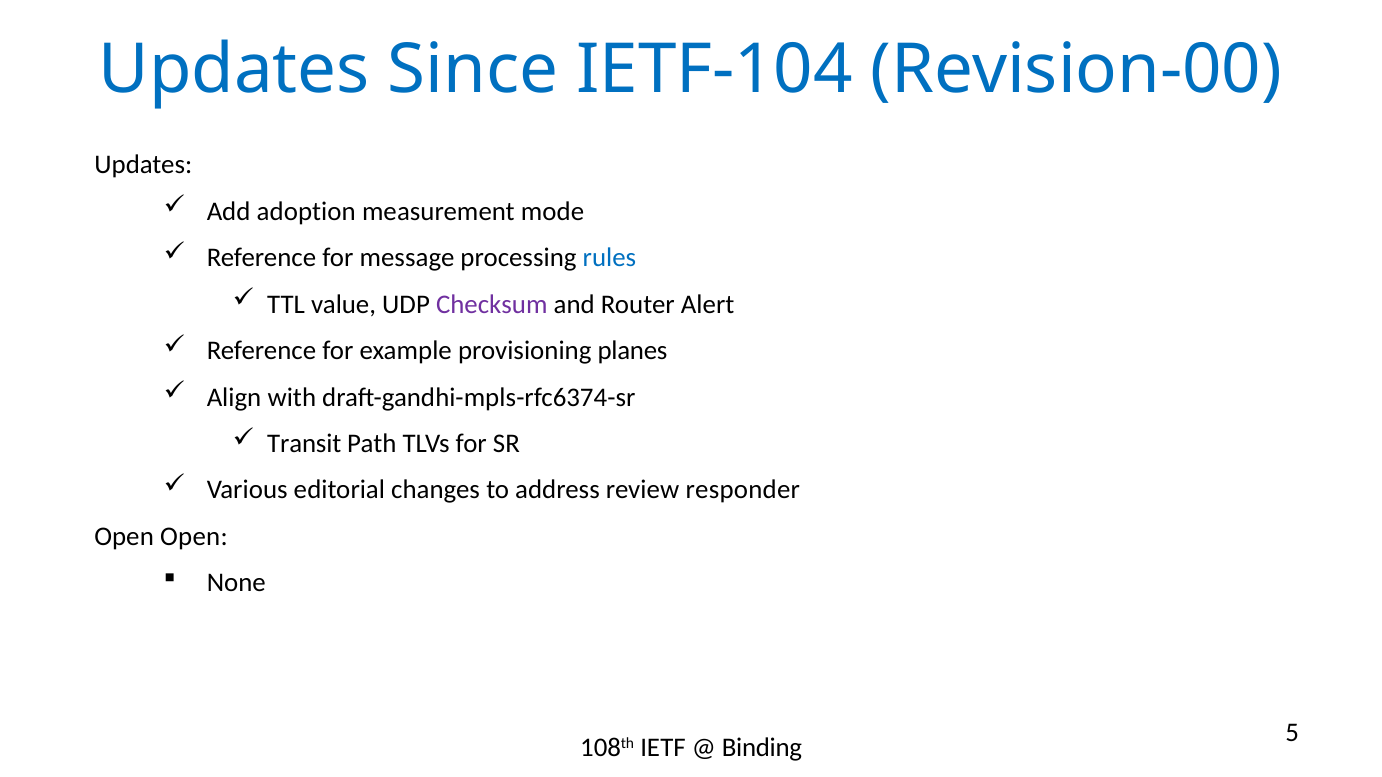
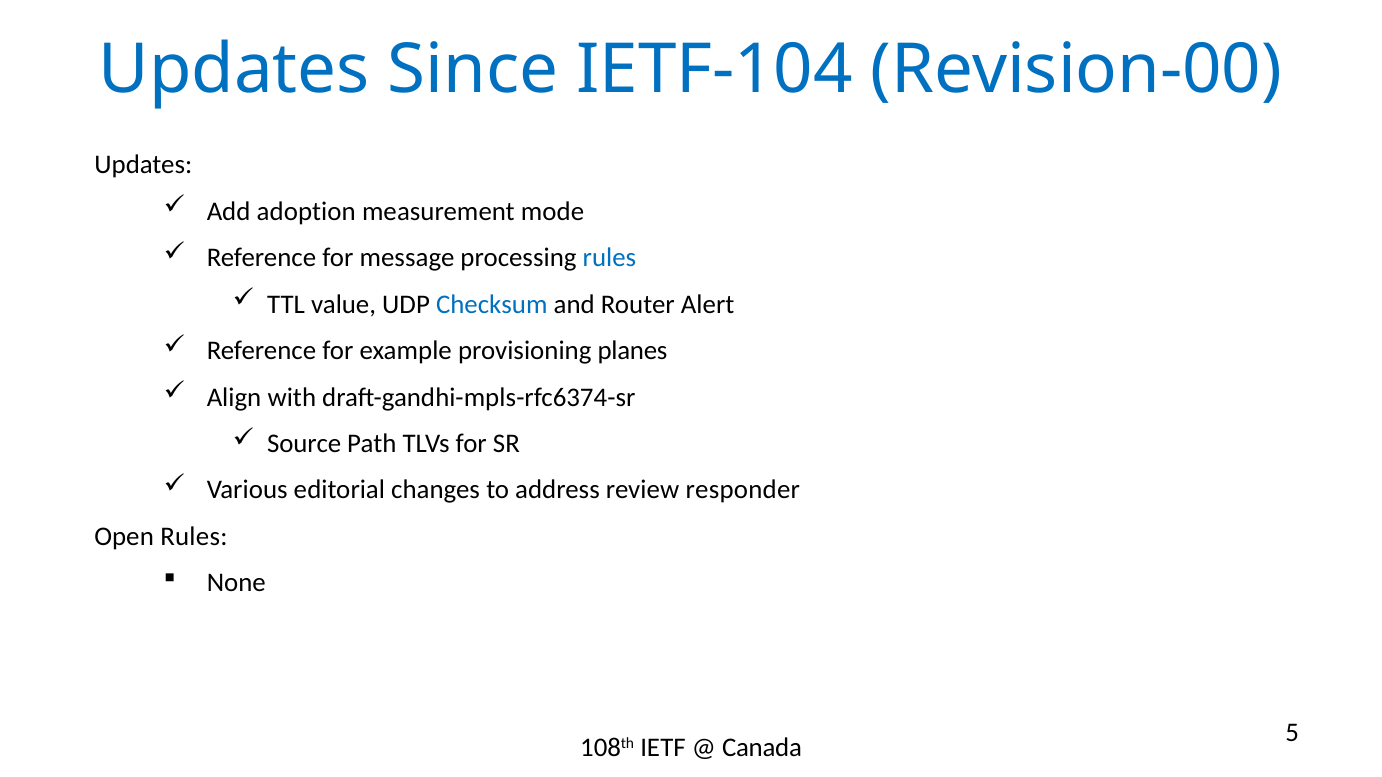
Checksum colour: purple -> blue
Transit: Transit -> Source
Open Open: Open -> Rules
Binding: Binding -> Canada
